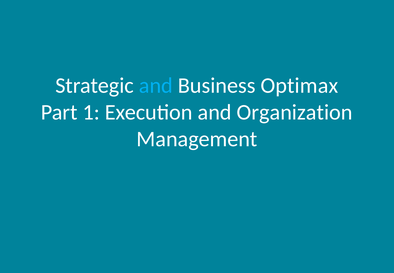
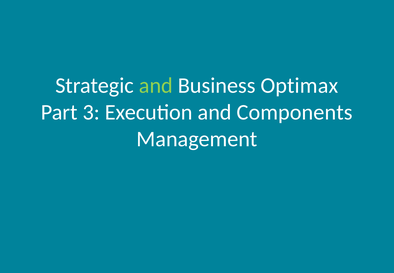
and at (156, 85) colour: light blue -> light green
1: 1 -> 3
Organization: Organization -> Components
